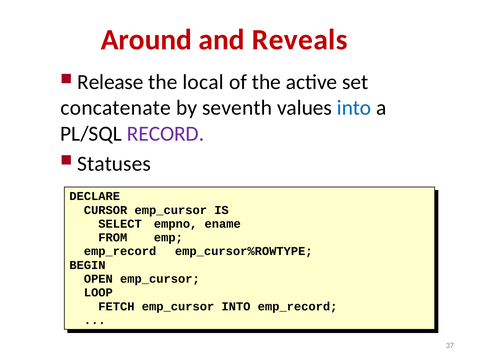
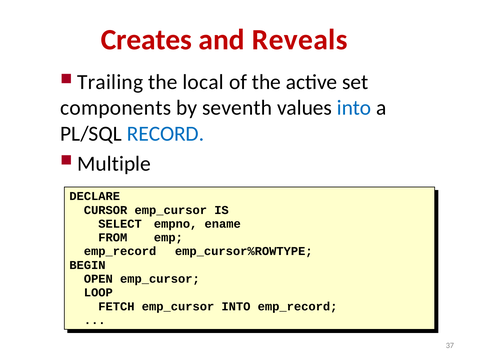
Around: Around -> Creates
Release: Release -> Trailing
concatenate: concatenate -> components
RECORD colour: purple -> blue
Statuses: Statuses -> Multiple
